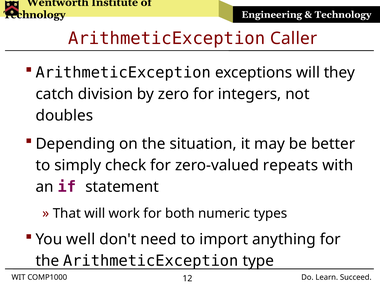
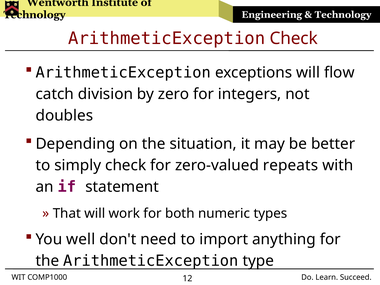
ArithmeticException Caller: Caller -> Check
they: they -> flow
